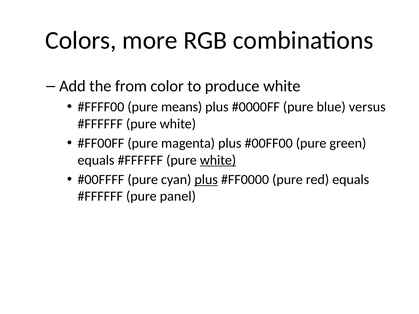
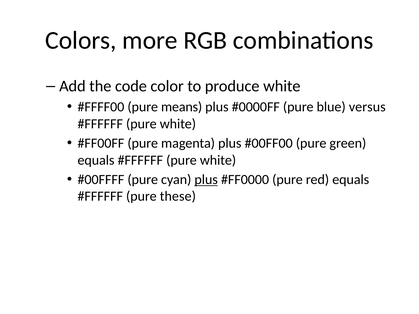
from: from -> code
white at (218, 160) underline: present -> none
panel: panel -> these
